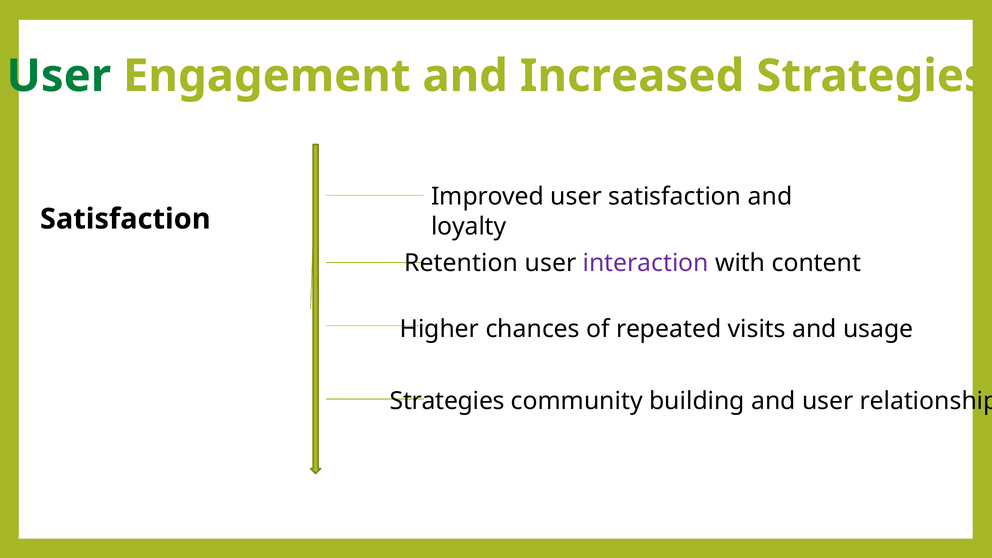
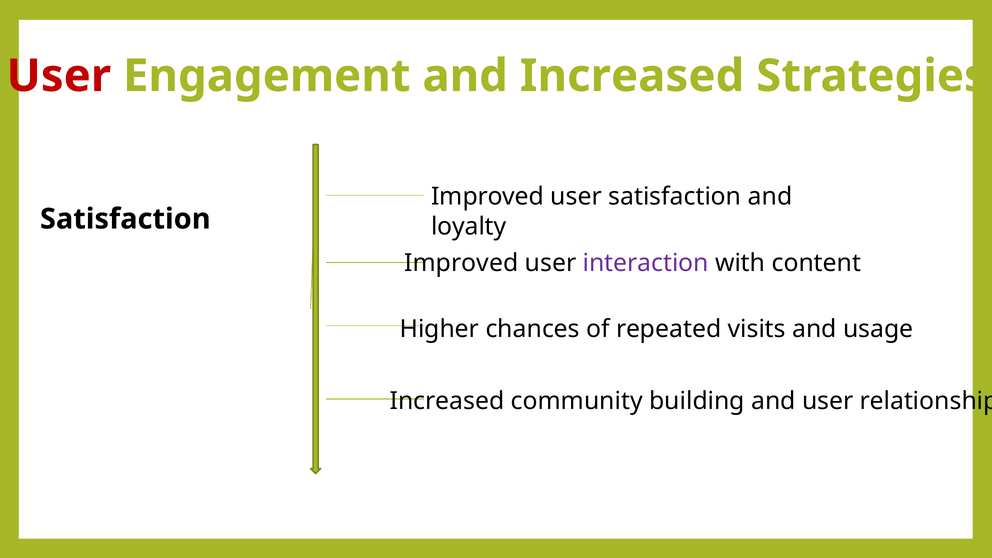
User at (59, 76) colour: green -> red
Retention at (461, 263): Retention -> Improved
Strategies at (447, 401): Strategies -> Increased
